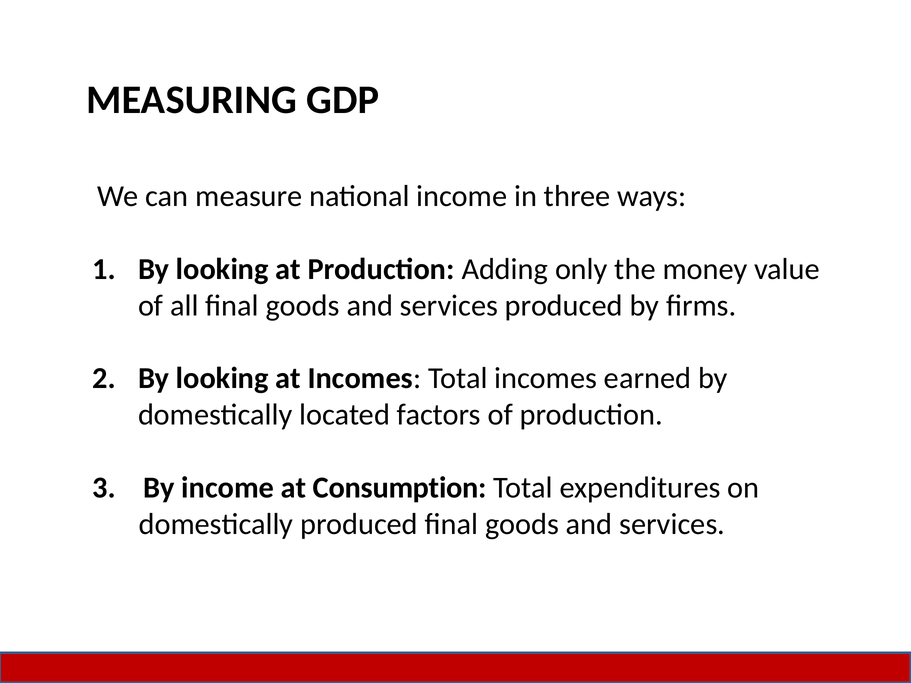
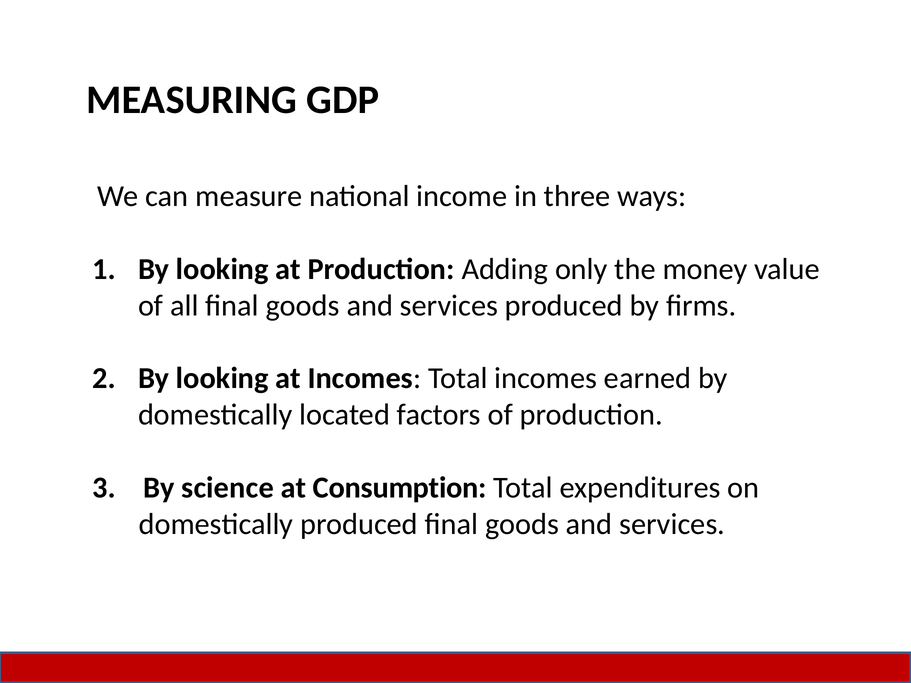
By income: income -> science
